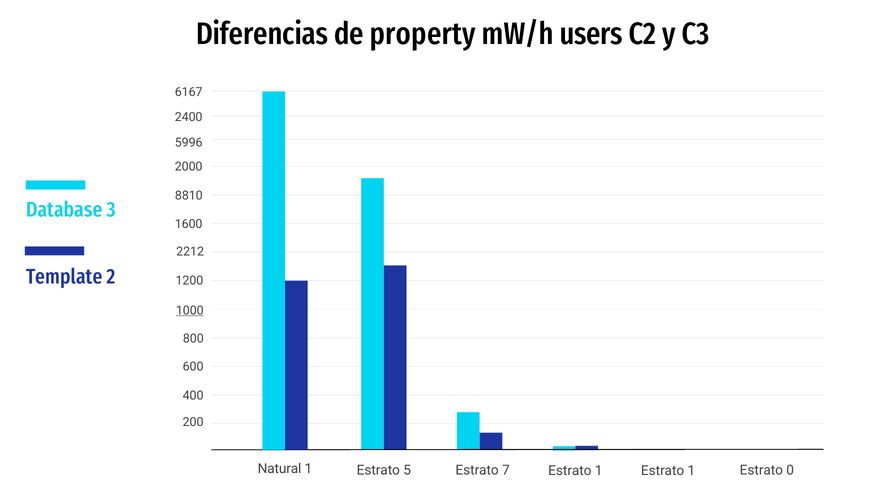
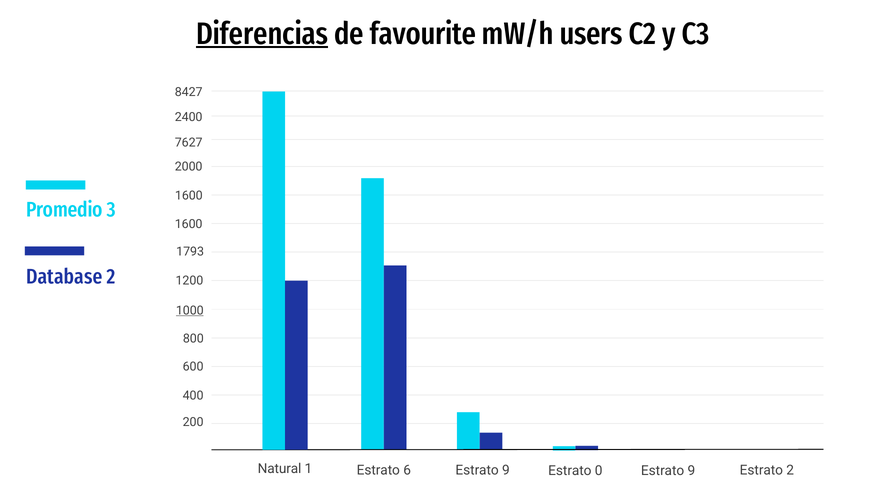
Diferencias underline: none -> present
property: property -> favourite
6167: 6167 -> 8427
5996: 5996 -> 7627
8810 at (189, 196): 8810 -> 1600
Database: Database -> Promedio
2212: 2212 -> 1793
Template: Template -> Database
5: 5 -> 6
7 at (506, 471): 7 -> 9
1 at (599, 471): 1 -> 0
1 at (691, 471): 1 -> 9
Estrato 0: 0 -> 2
